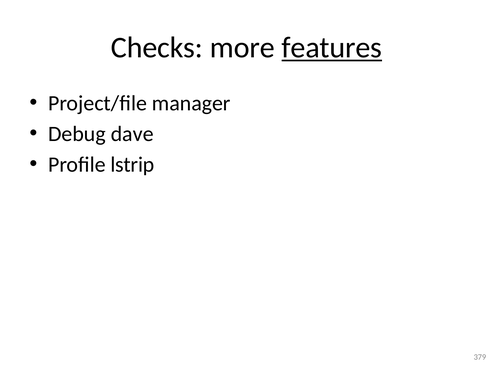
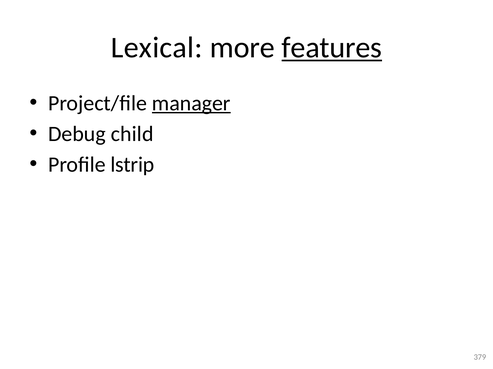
Checks: Checks -> Lexical
manager underline: none -> present
dave: dave -> child
